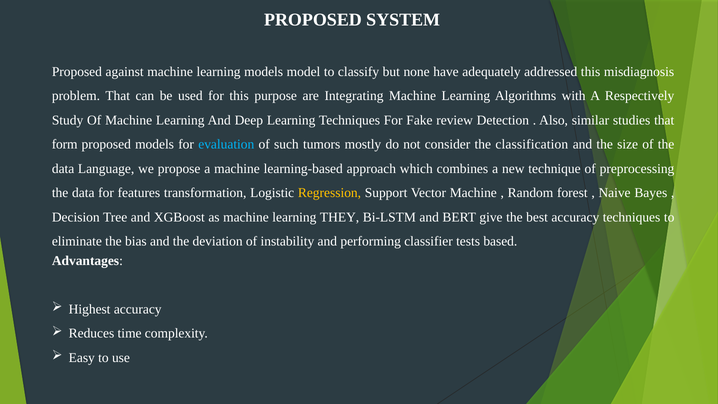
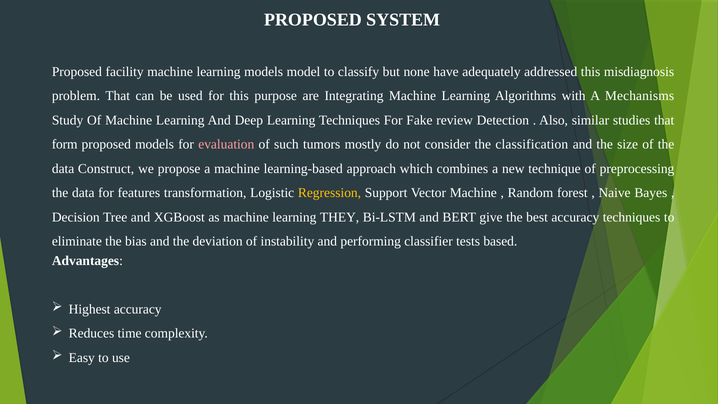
against: against -> facility
Respectively: Respectively -> Mechanisms
evaluation colour: light blue -> pink
Language: Language -> Construct
